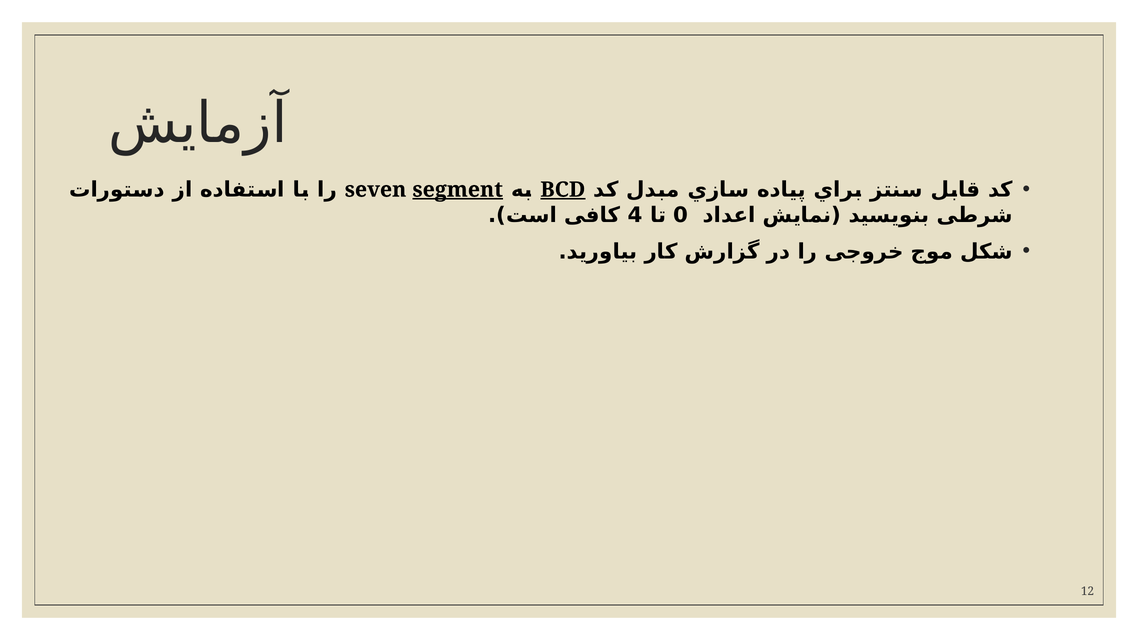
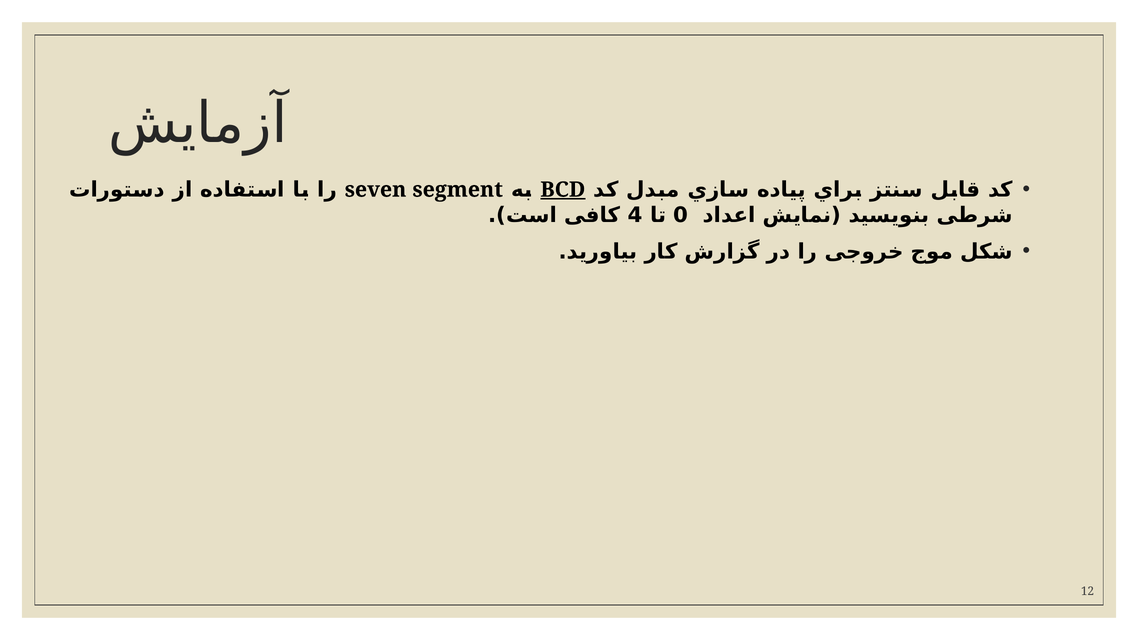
segment underline: present -> none
